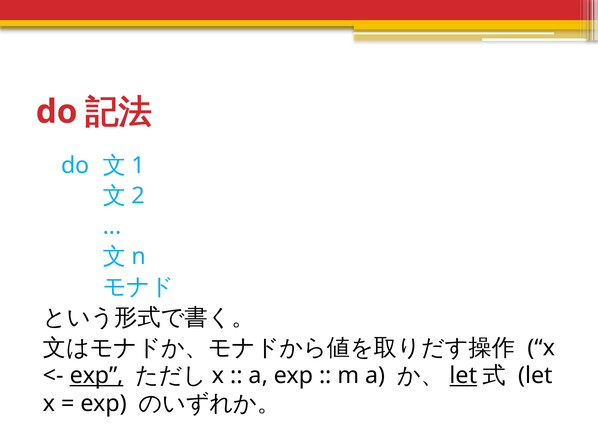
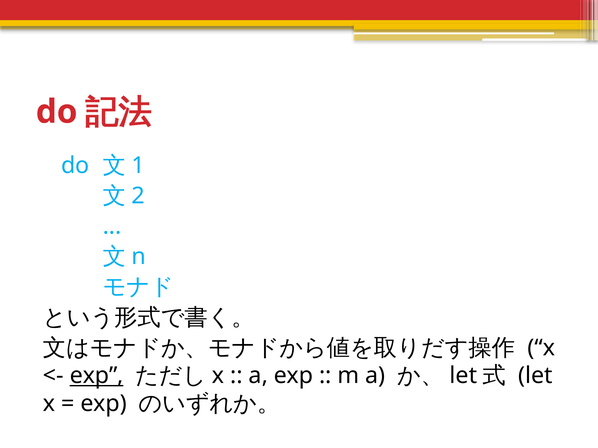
let at (463, 376) underline: present -> none
